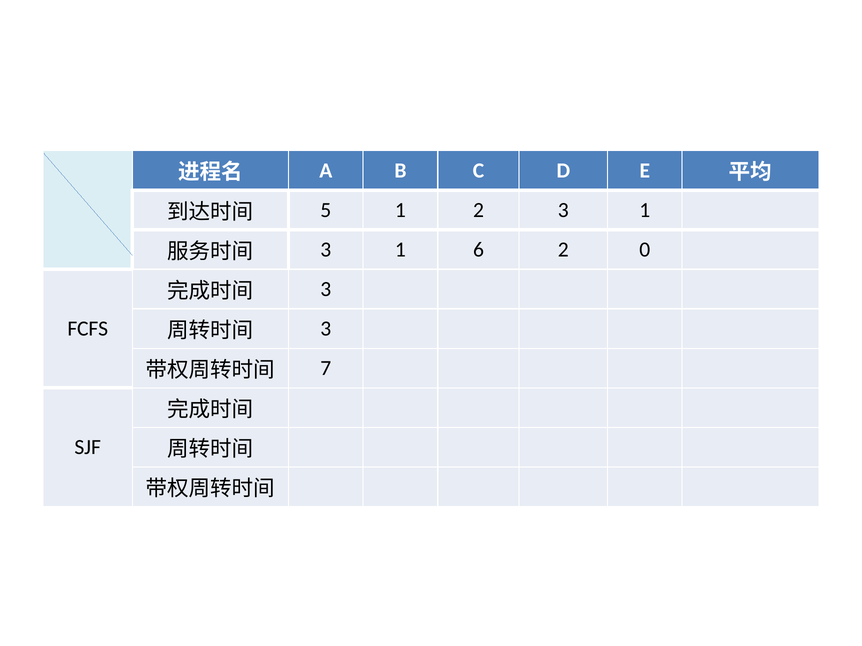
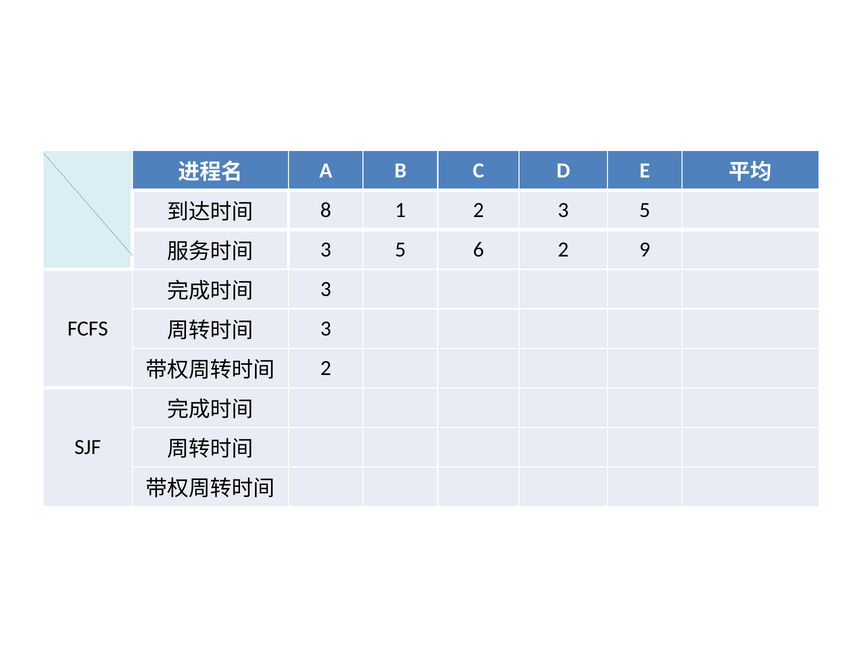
5: 5 -> 8
2 3 1: 1 -> 5
1 at (400, 250): 1 -> 5
0: 0 -> 9
7 at (326, 369): 7 -> 2
